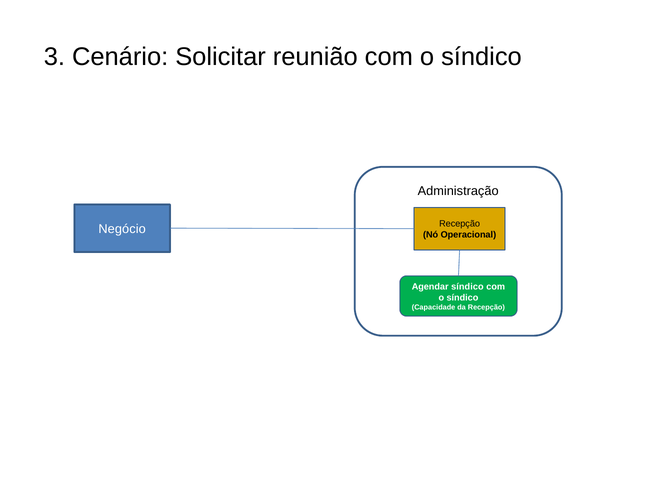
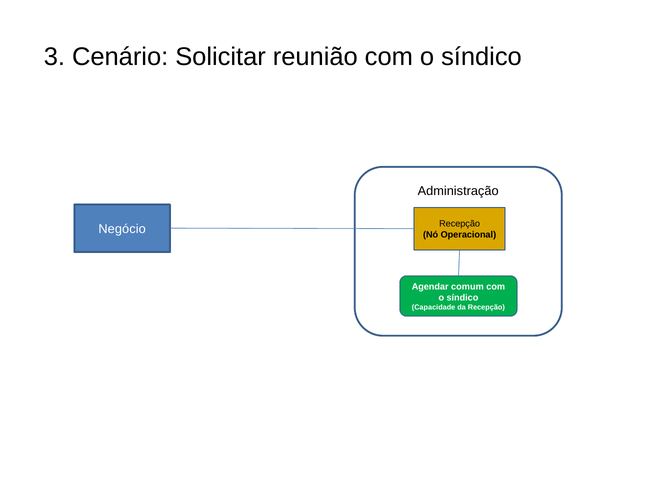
Agendar síndico: síndico -> comum
